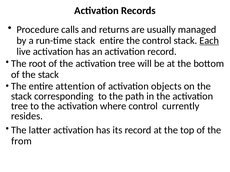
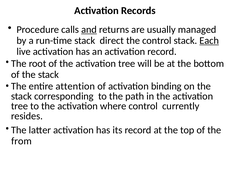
and underline: none -> present
stack entire: entire -> direct
objects: objects -> binding
